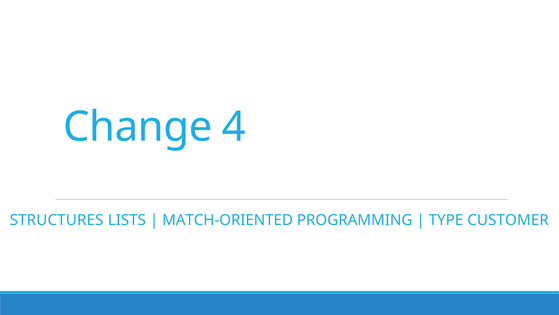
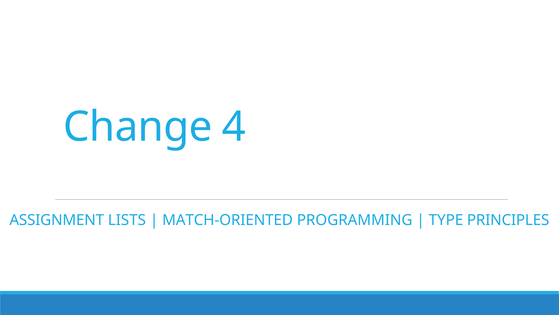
STRUCTURES: STRUCTURES -> ASSIGNMENT
CUSTOMER: CUSTOMER -> PRINCIPLES
